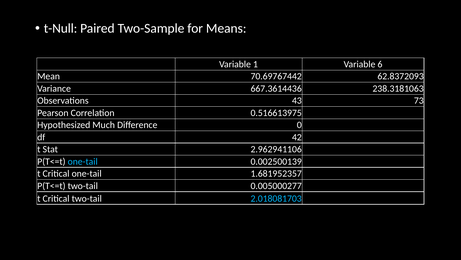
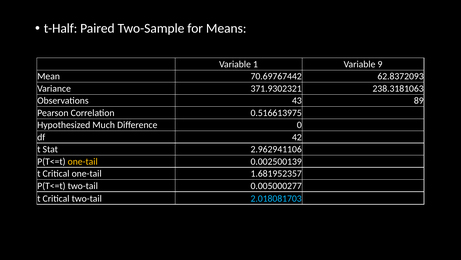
t-Null: t-Null -> t-Half
6: 6 -> 9
667.3614436: 667.3614436 -> 371.9302321
73: 73 -> 89
one-tail at (83, 161) colour: light blue -> yellow
